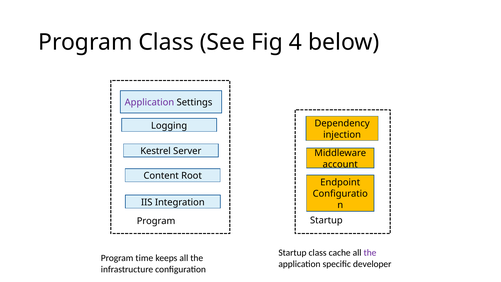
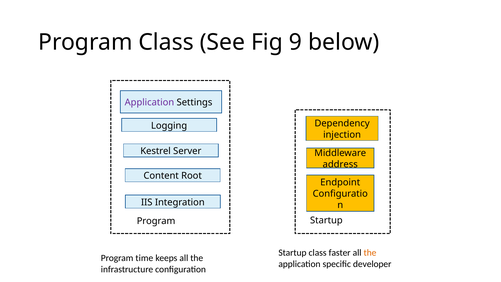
4: 4 -> 9
account: account -> address
cache: cache -> faster
the at (370, 253) colour: purple -> orange
